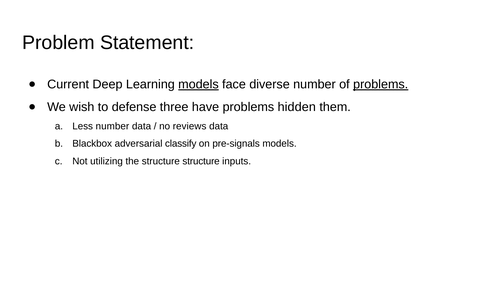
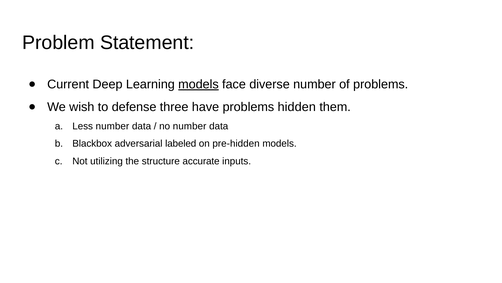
problems at (381, 84) underline: present -> none
no reviews: reviews -> number
classify: classify -> labeled
pre-signals: pre-signals -> pre-hidden
structure structure: structure -> accurate
